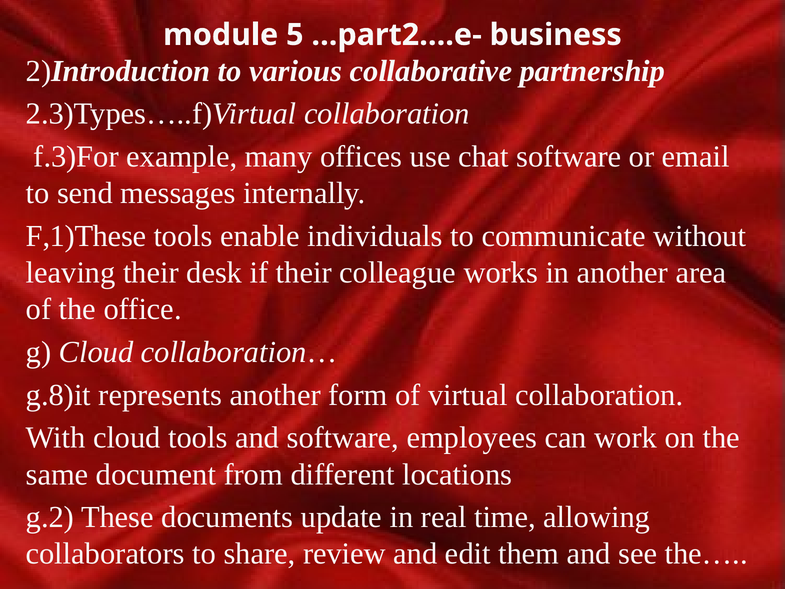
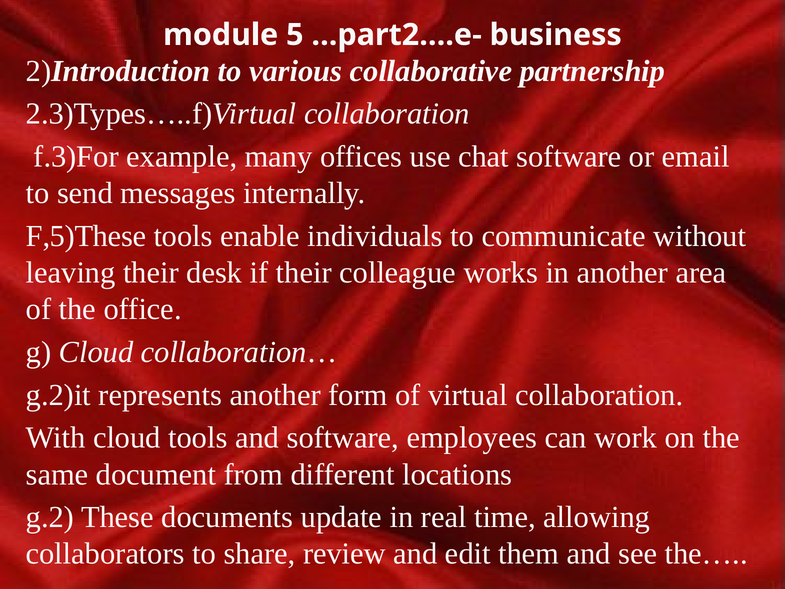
F,1)These: F,1)These -> F,5)These
g.8)it: g.8)it -> g.2)it
